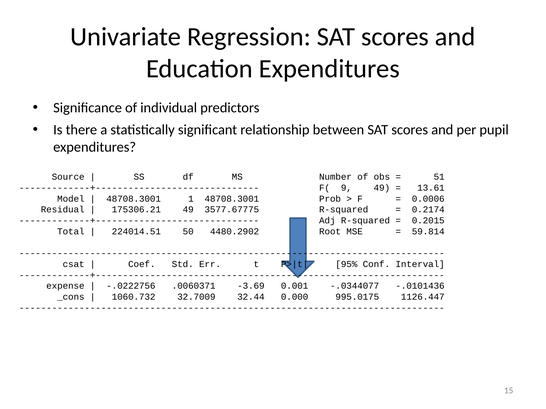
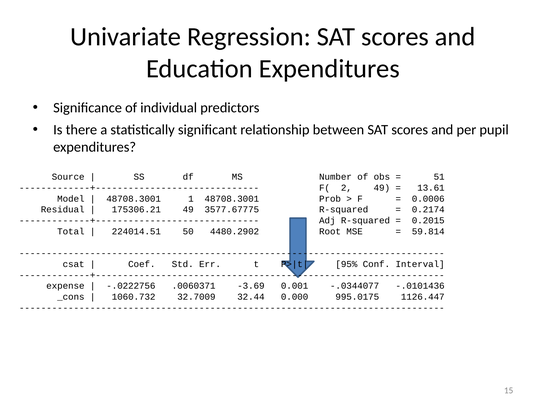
9: 9 -> 2
